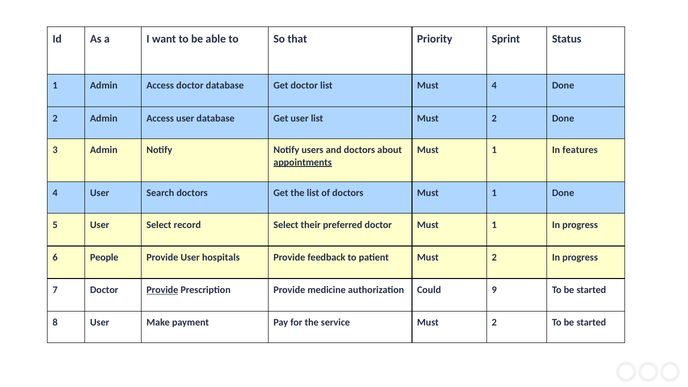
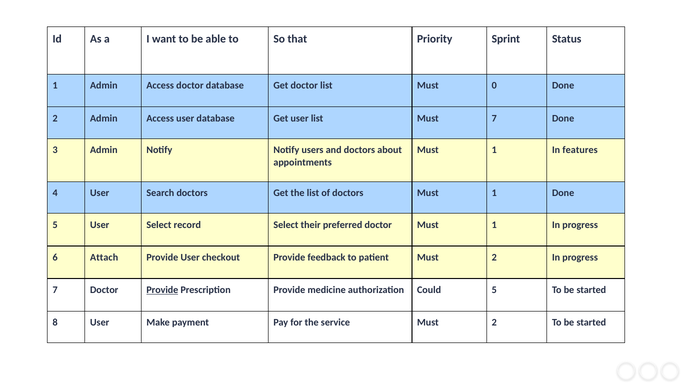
Must 4: 4 -> 0
list Must 2: 2 -> 7
appointments underline: present -> none
People: People -> Attach
hospitals: hospitals -> checkout
Could 9: 9 -> 5
